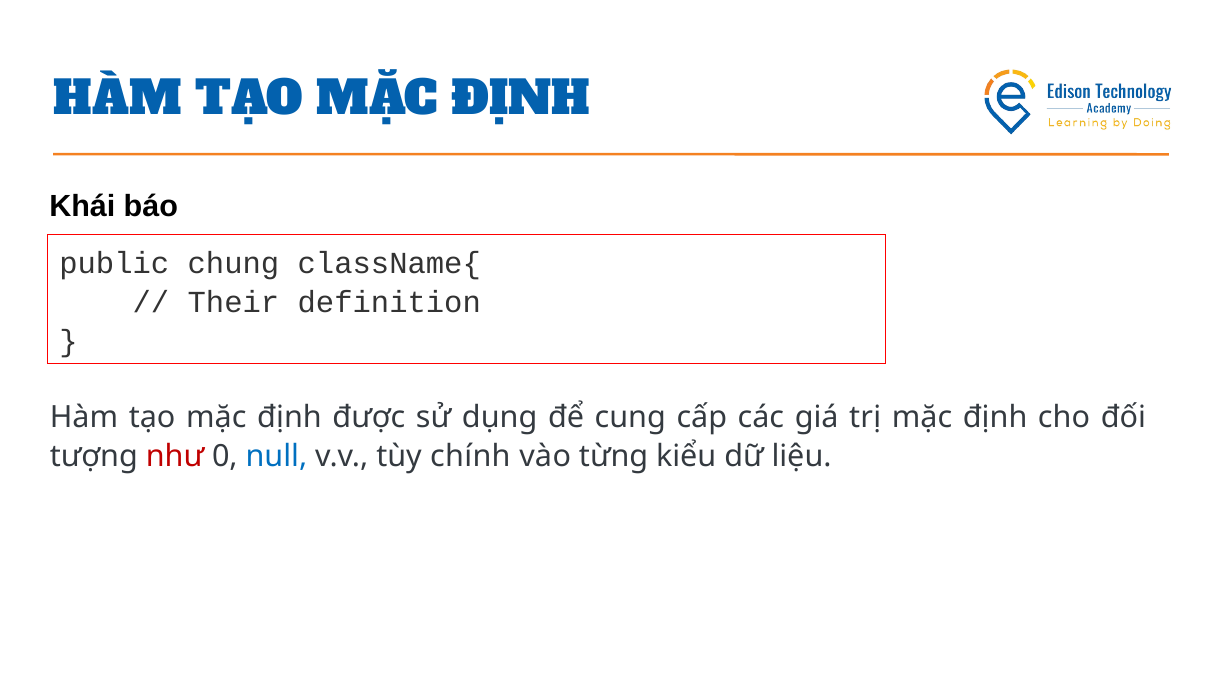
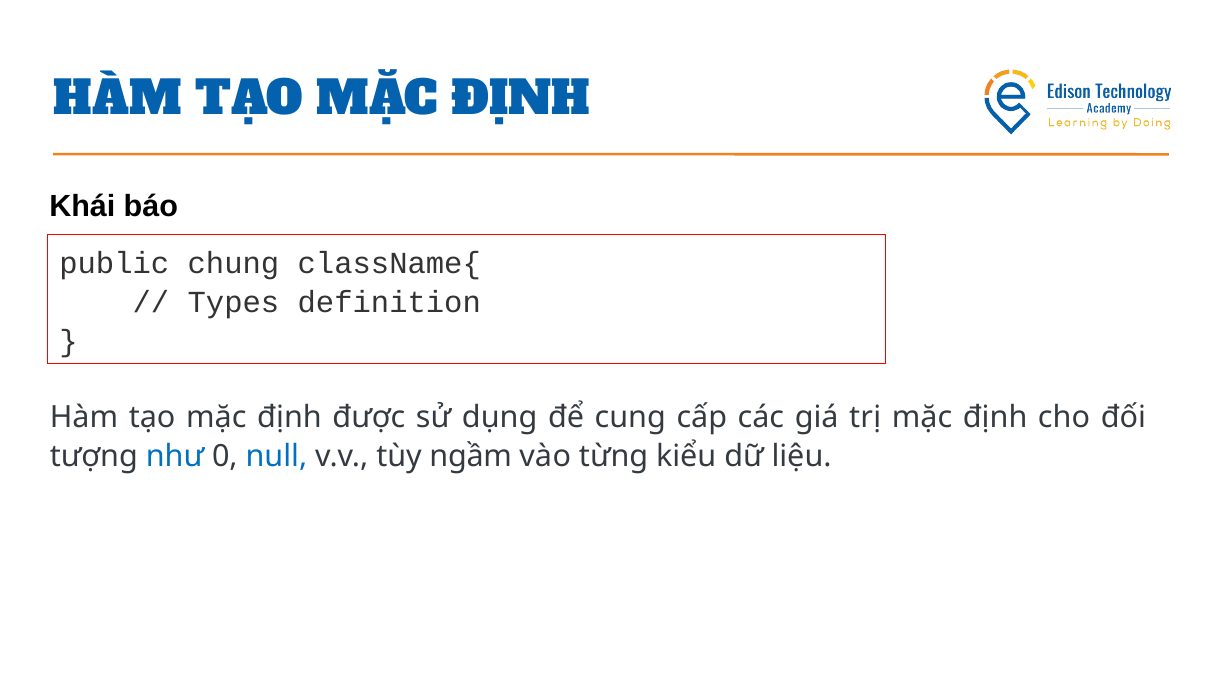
Their: Their -> Types
như colour: red -> blue
chính: chính -> ngầm
